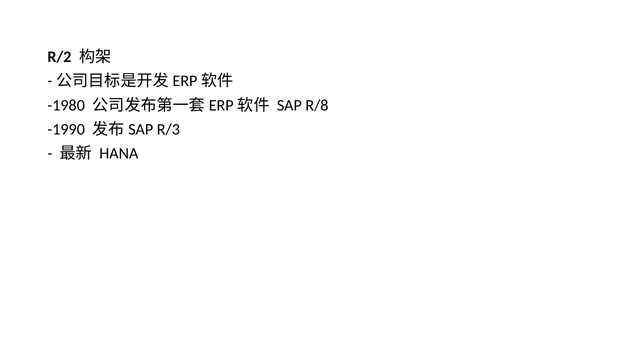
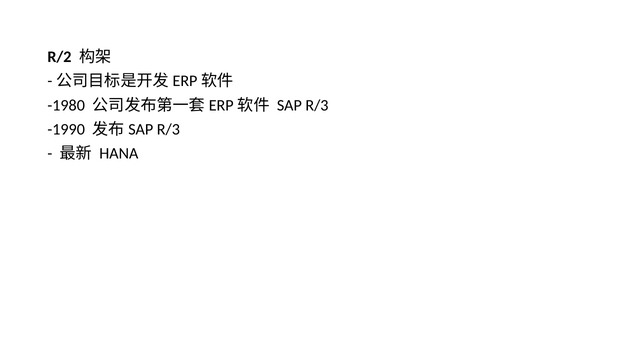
SAP R/8: R/8 -> R/3
